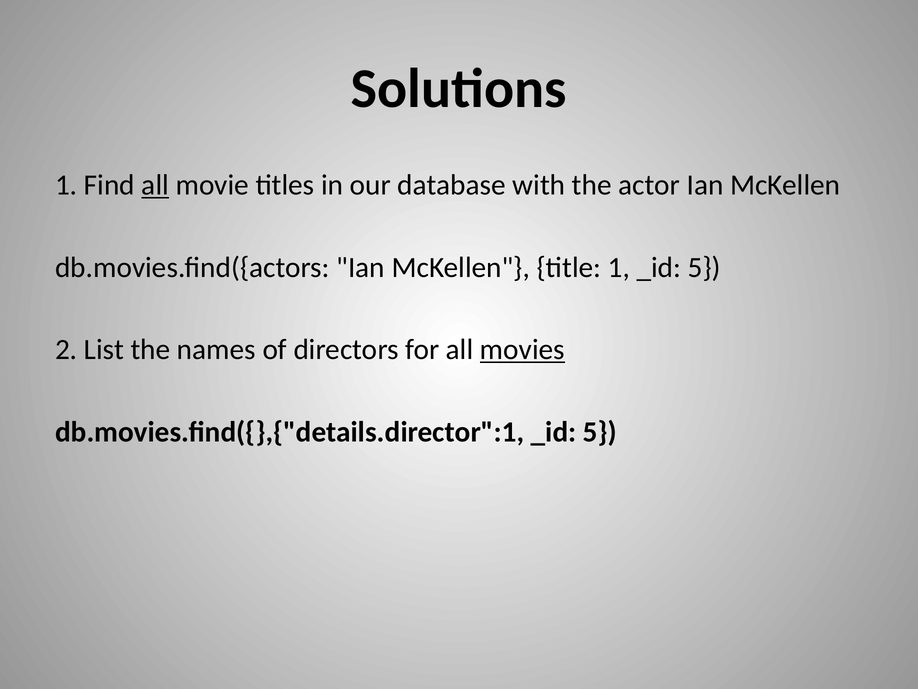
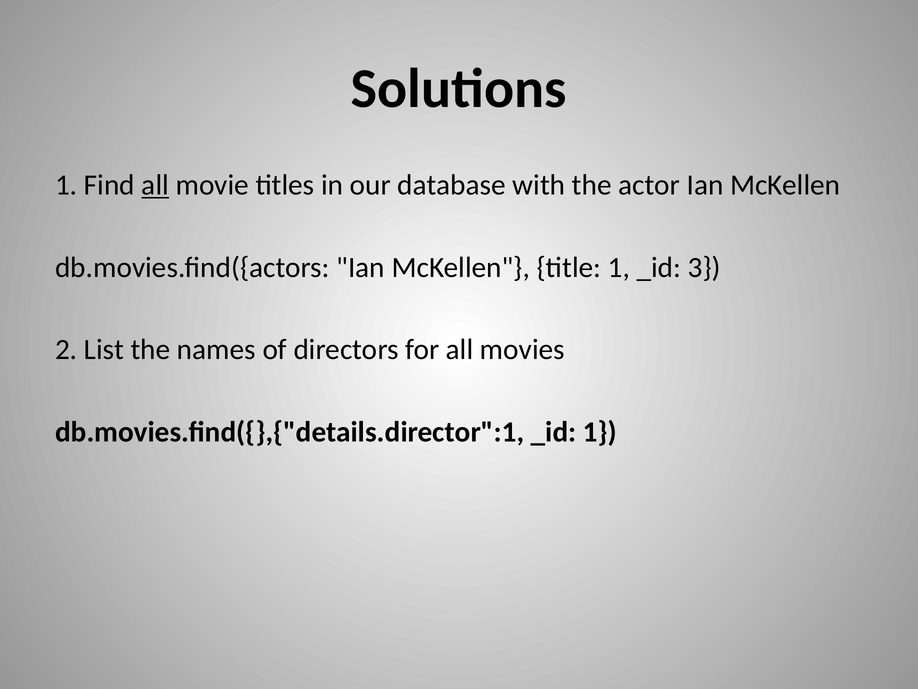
1 _id 5: 5 -> 3
movies underline: present -> none
db.movies.find({},{"details.director":1 _id 5: 5 -> 1
